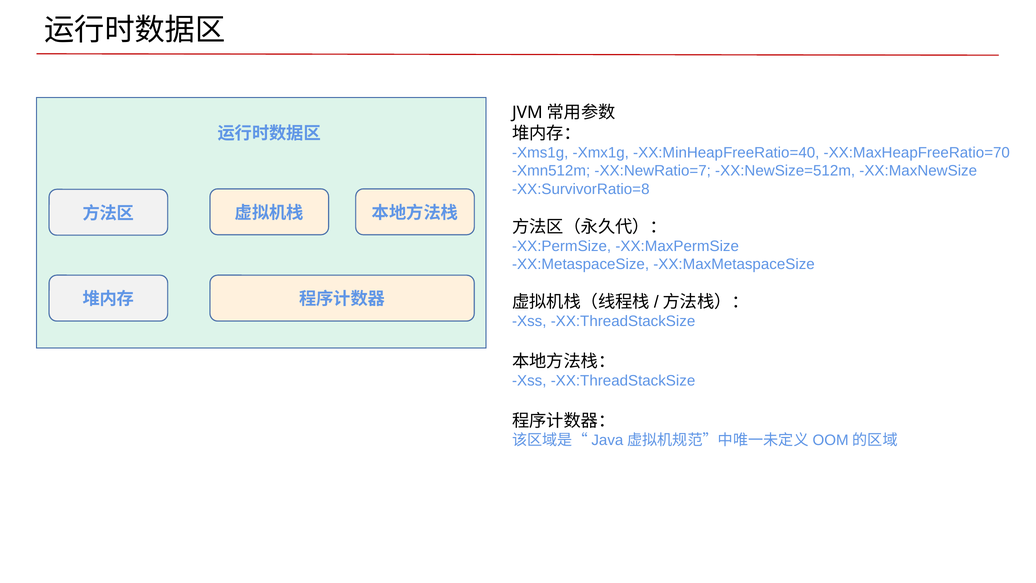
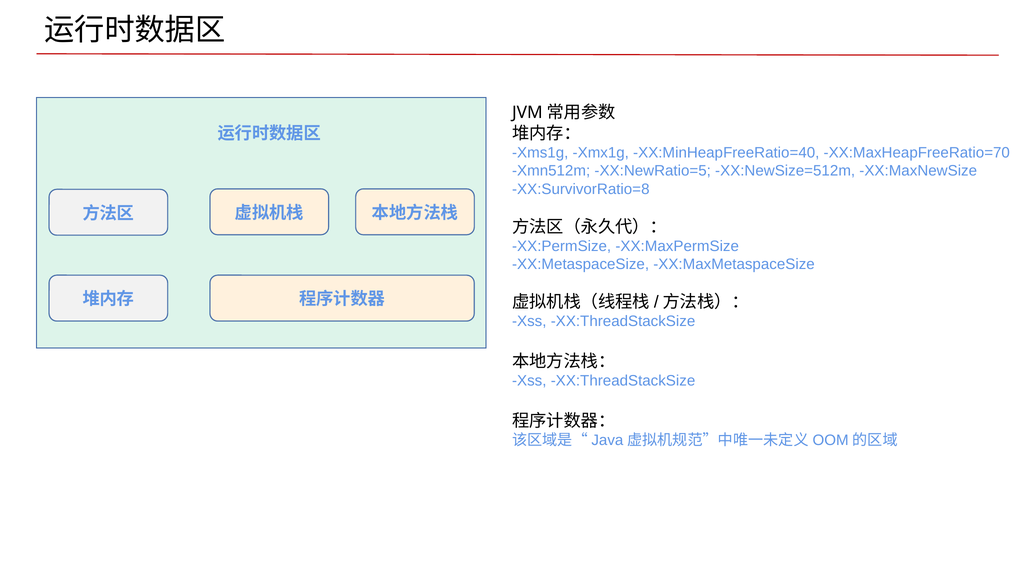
XX:NewRatio=7: XX:NewRatio=7 -> XX:NewRatio=5
